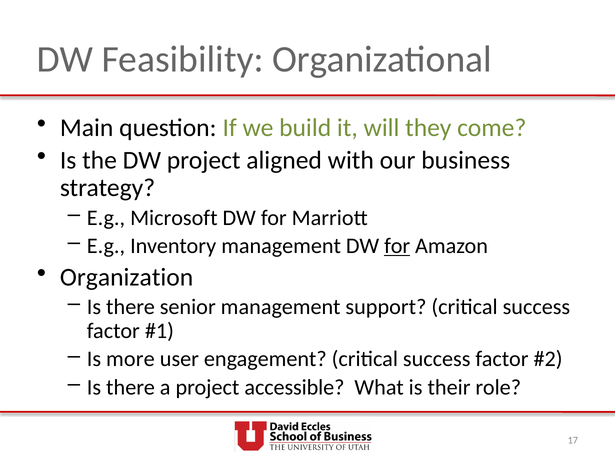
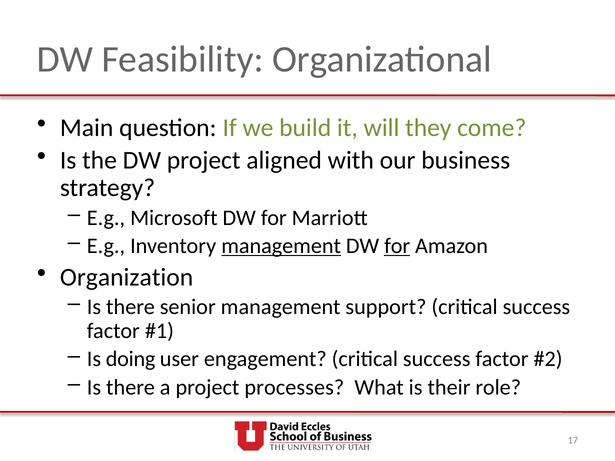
management at (281, 246) underline: none -> present
more: more -> doing
accessible: accessible -> processes
